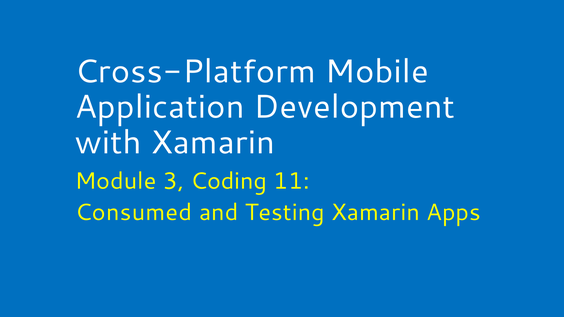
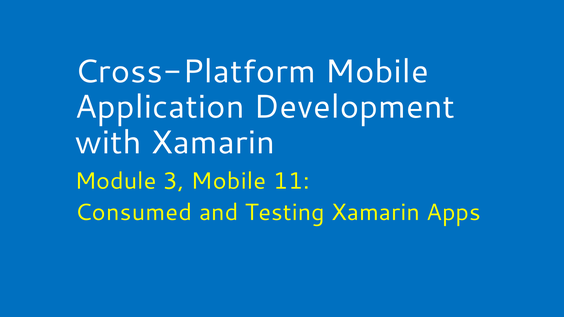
3 Coding: Coding -> Mobile
